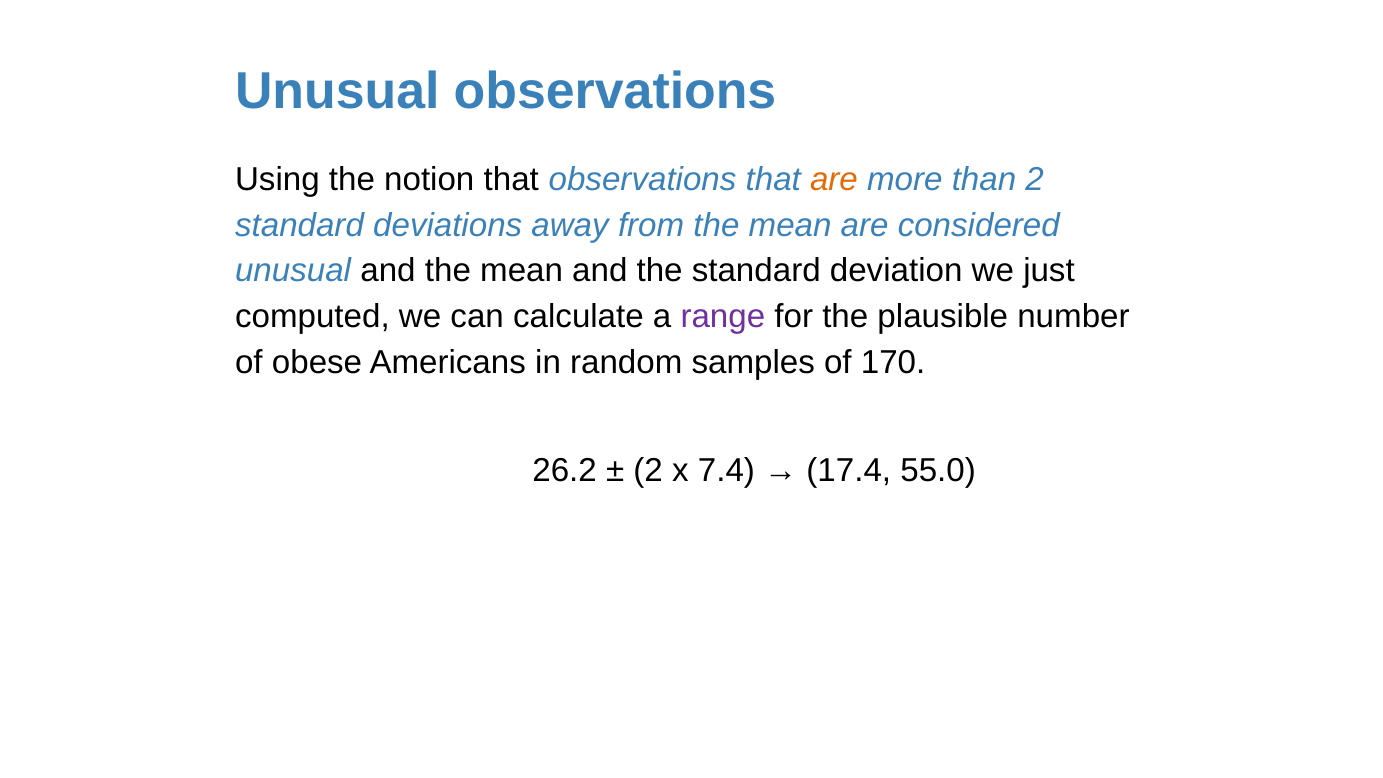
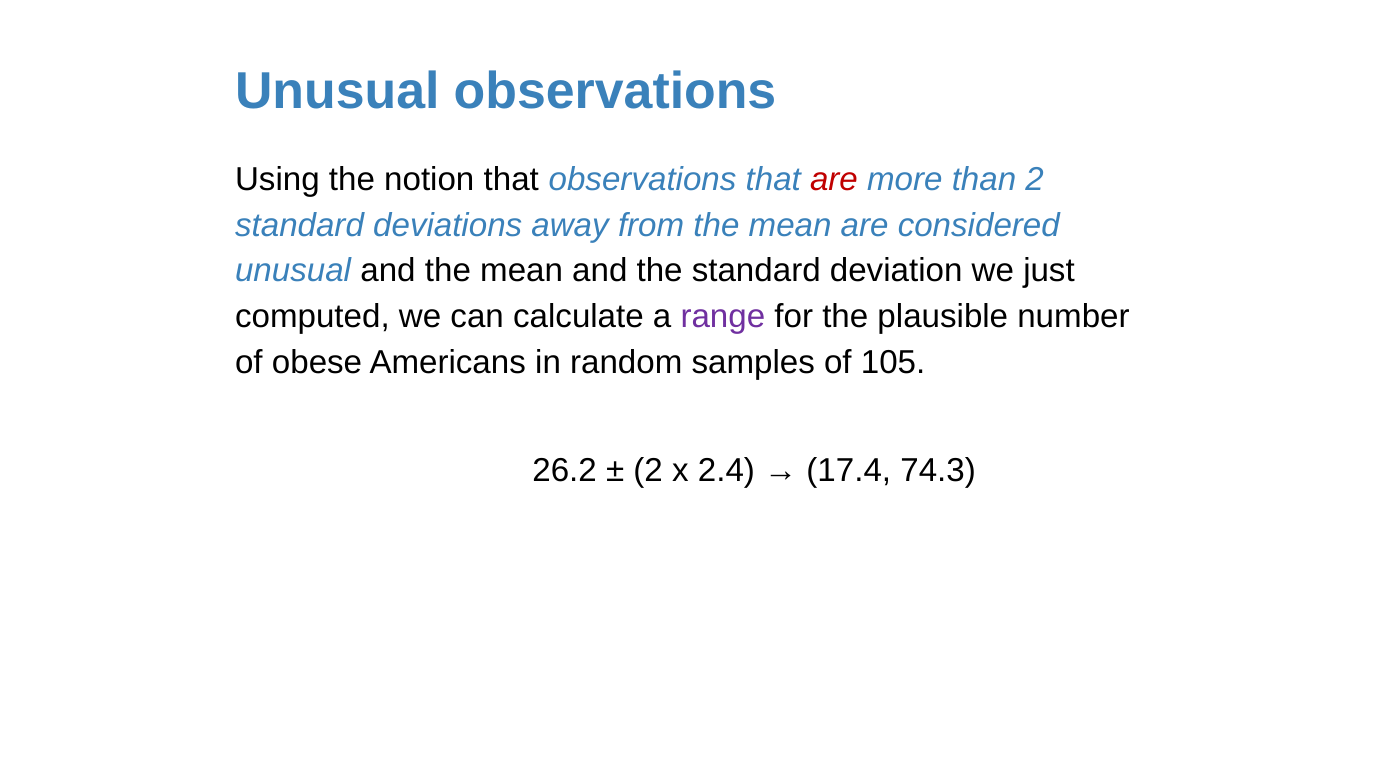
are at (834, 180) colour: orange -> red
170: 170 -> 105
7.4: 7.4 -> 2.4
55.0: 55.0 -> 74.3
